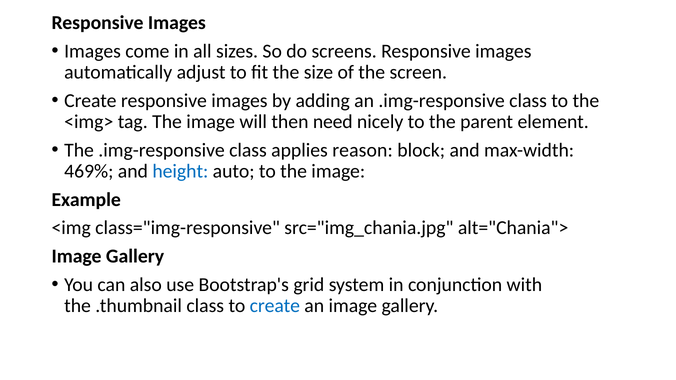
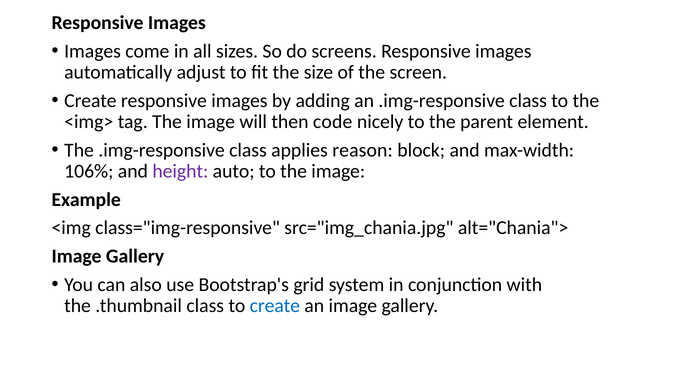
need: need -> code
469%: 469% -> 106%
height colour: blue -> purple
